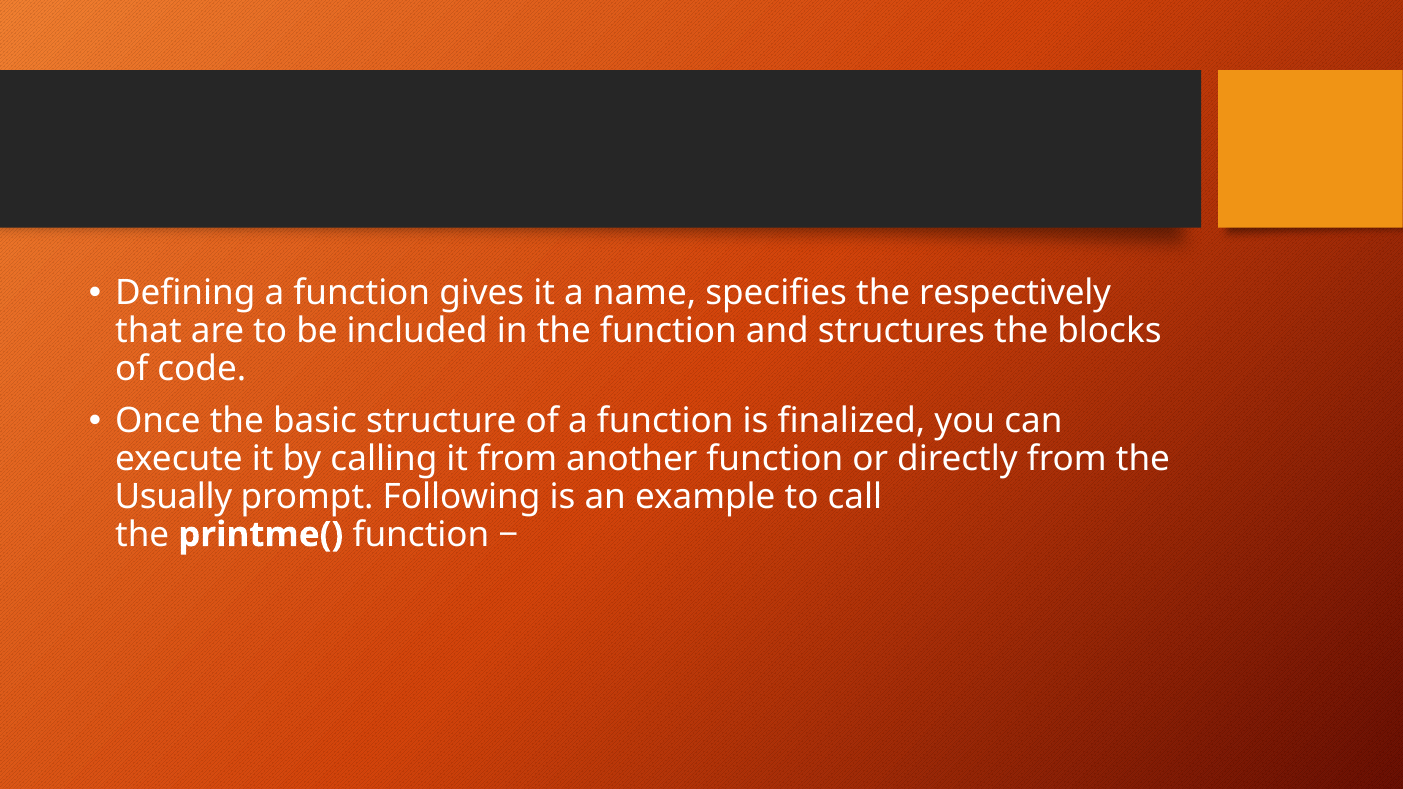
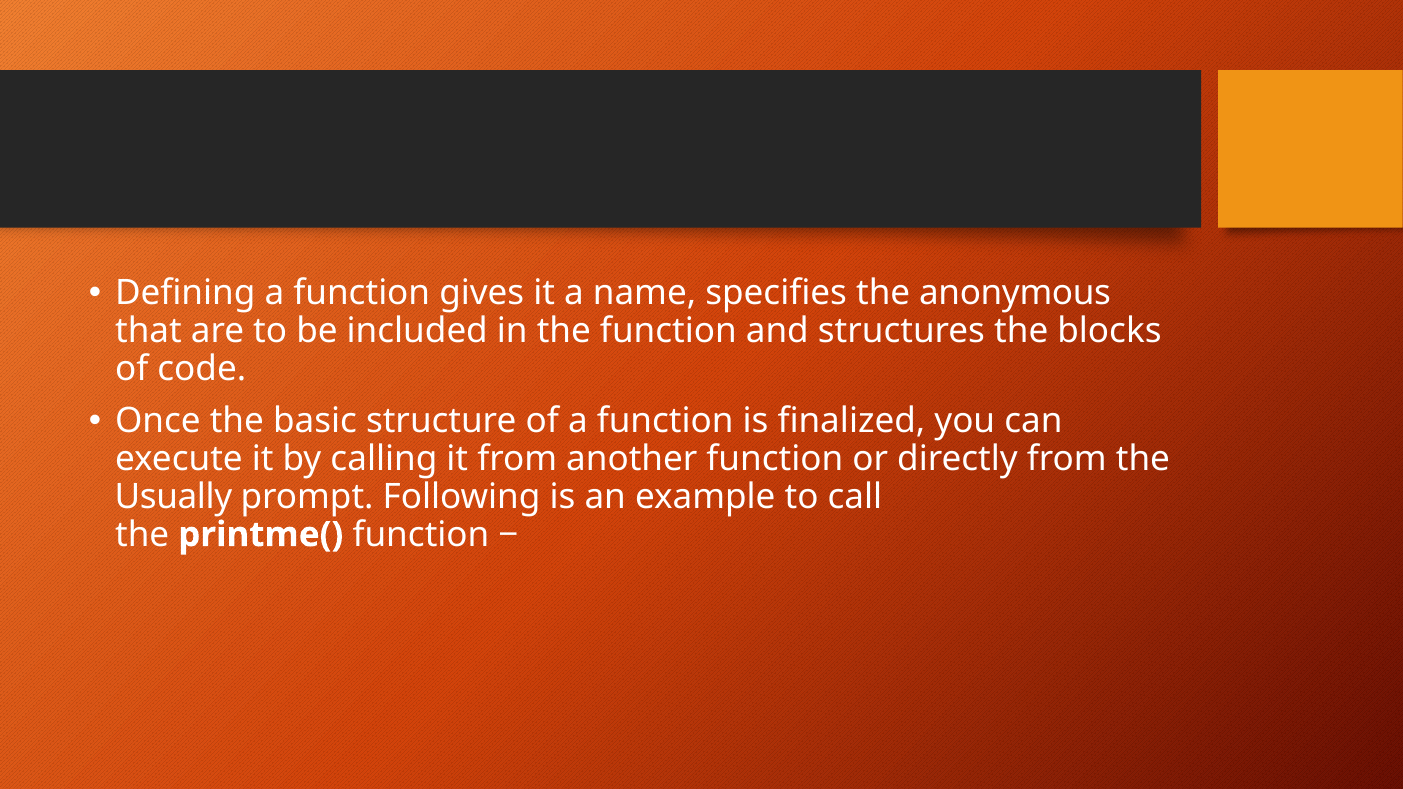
respectively: respectively -> anonymous
